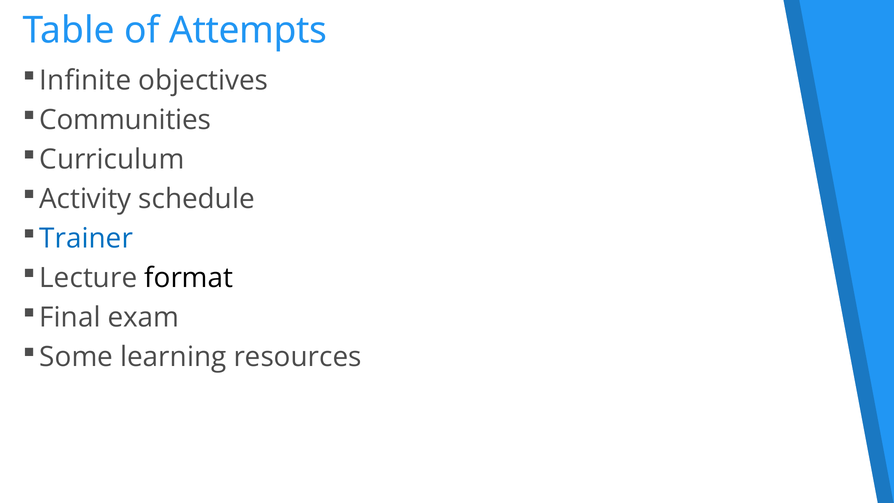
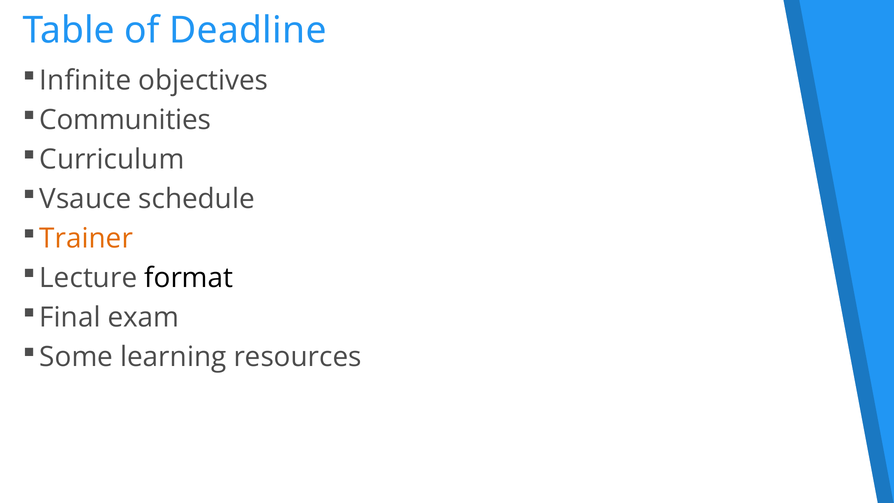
Attempts: Attempts -> Deadline
Activity: Activity -> Vsauce
Trainer colour: blue -> orange
